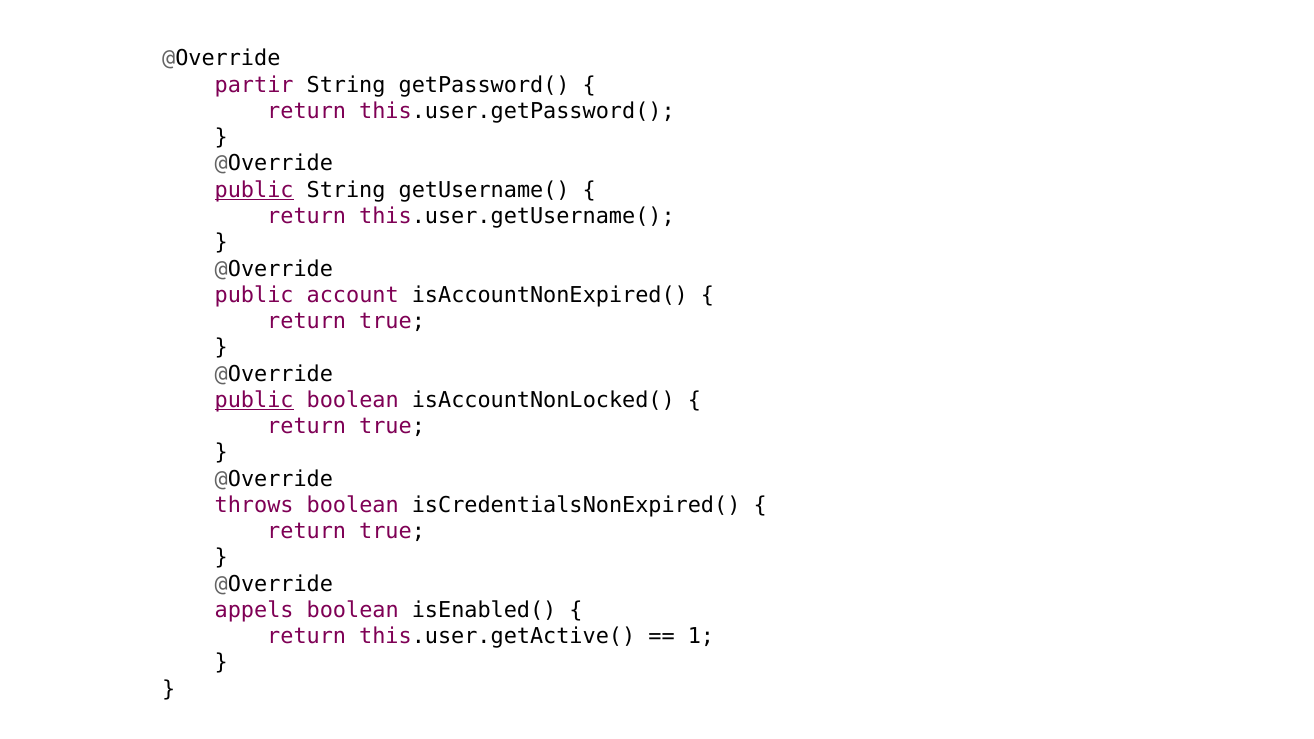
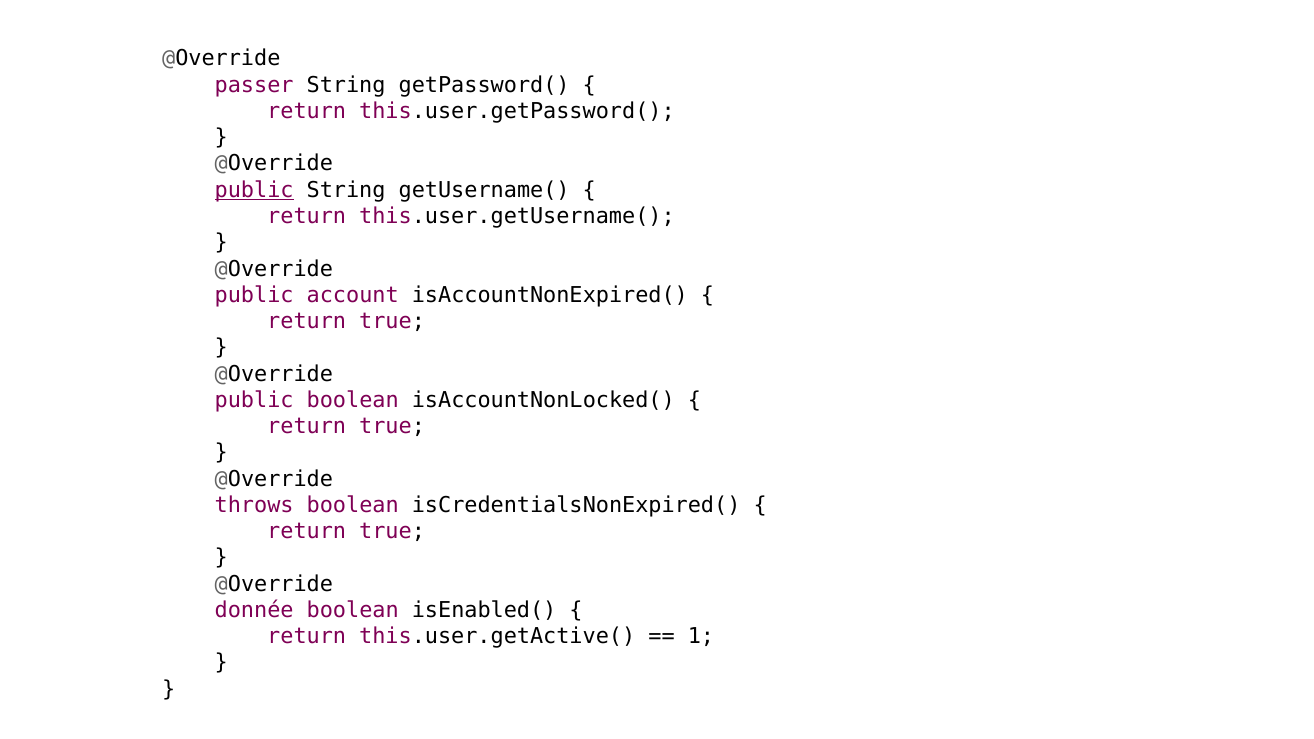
partir: partir -> passer
public at (254, 400) underline: present -> none
appels: appels -> donnée
